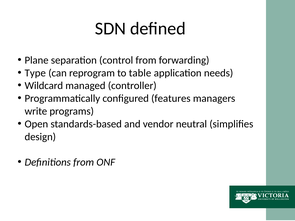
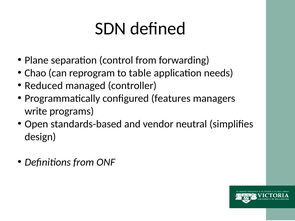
Type: Type -> Chao
Wildcard: Wildcard -> Reduced
